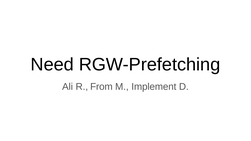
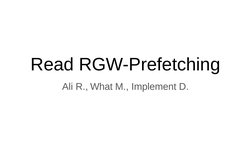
Need: Need -> Read
From: From -> What
